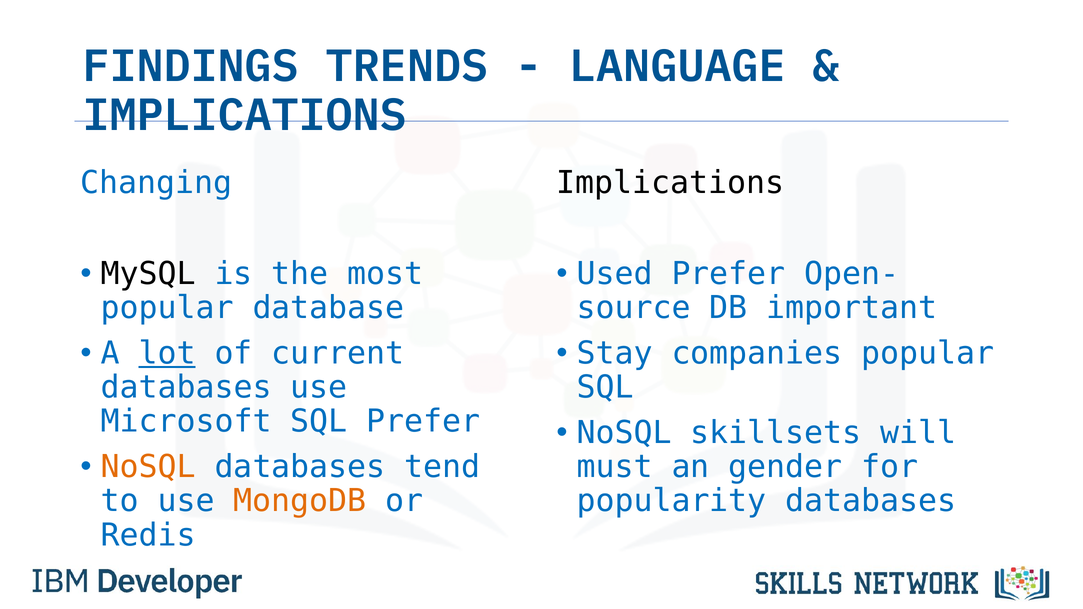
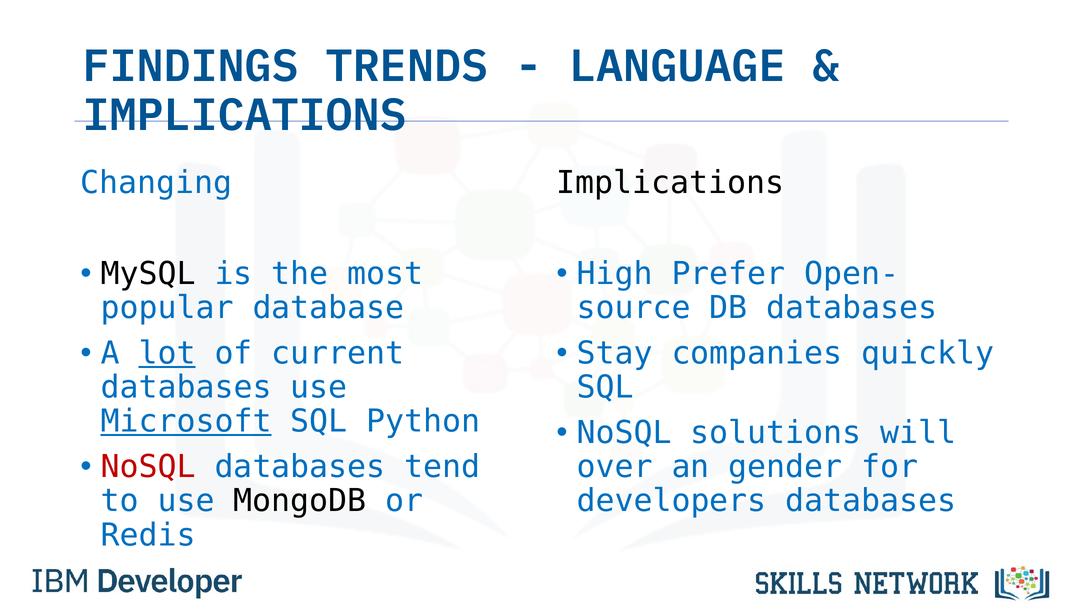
Used: Used -> High
DB important: important -> databases
companies popular: popular -> quickly
Microsoft underline: none -> present
SQL Prefer: Prefer -> Python
skillsets: skillsets -> solutions
NoSQL at (148, 467) colour: orange -> red
must: must -> over
MongoDB colour: orange -> black
popularity: popularity -> developers
